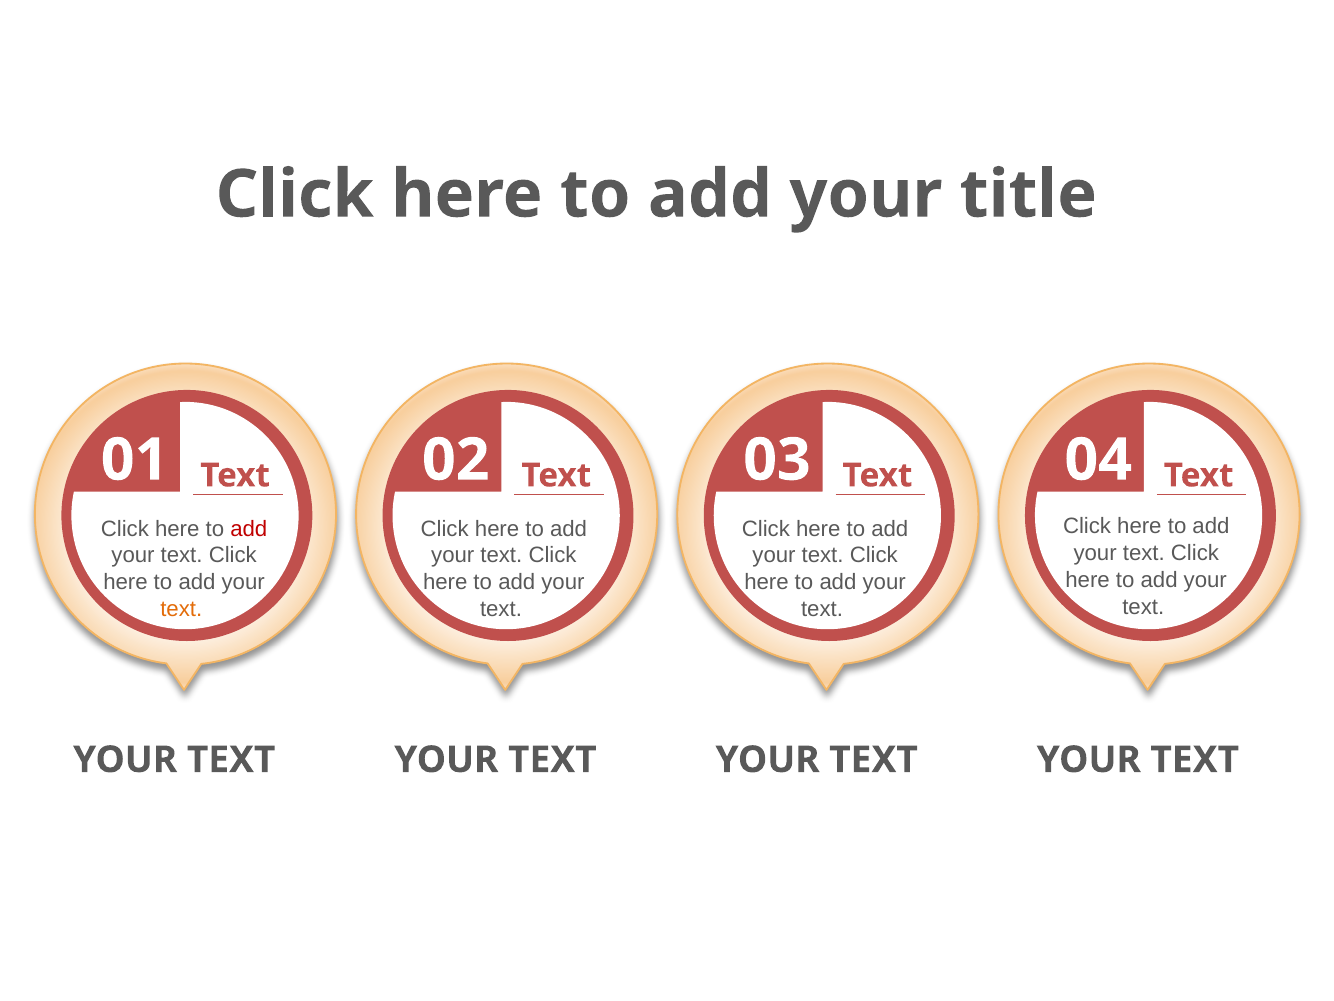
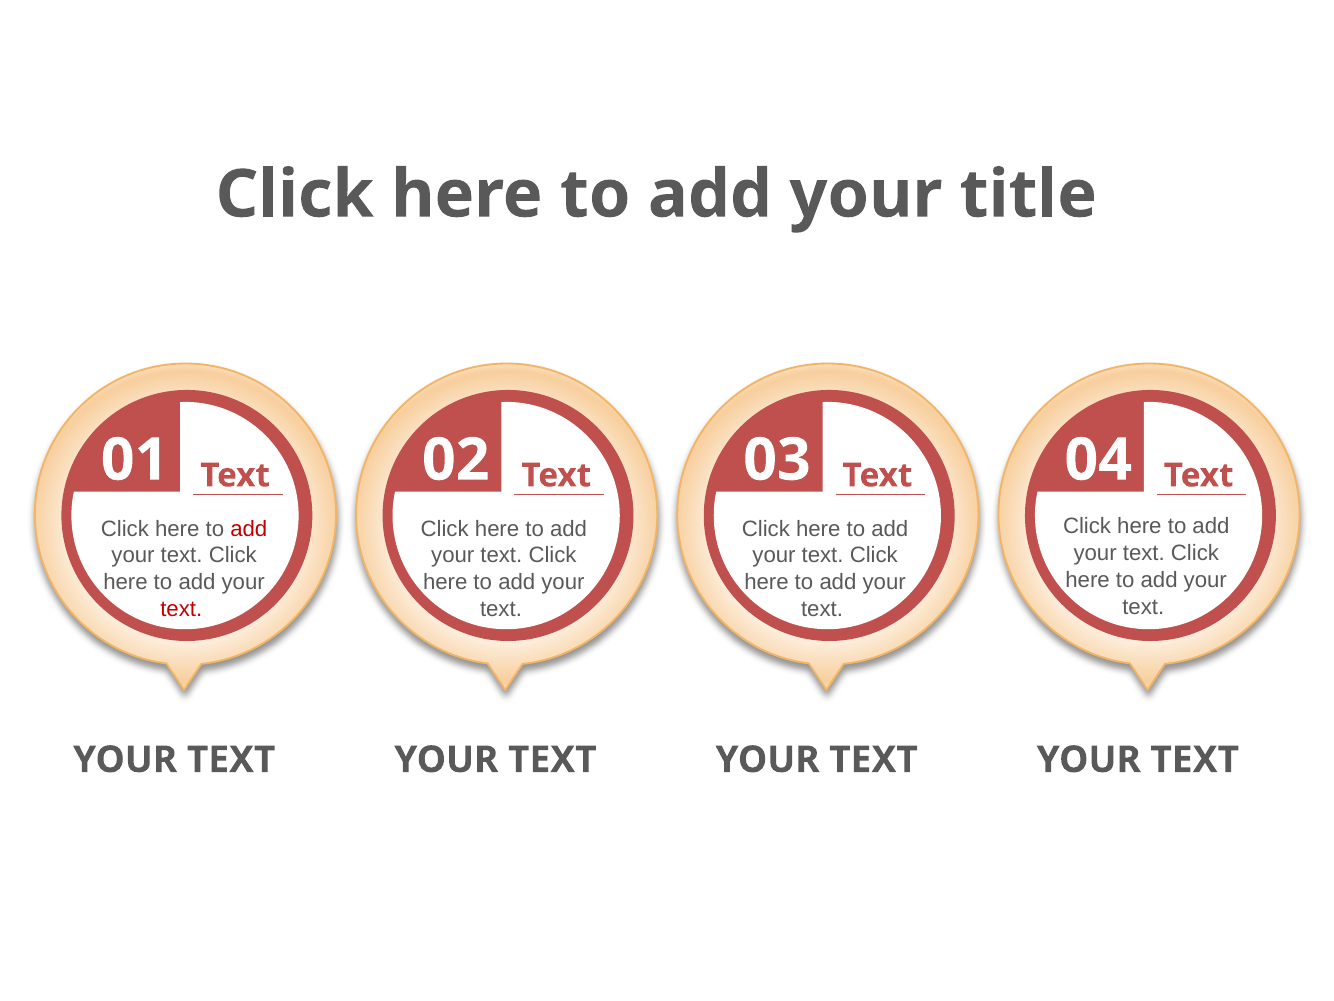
text at (181, 609) colour: orange -> red
